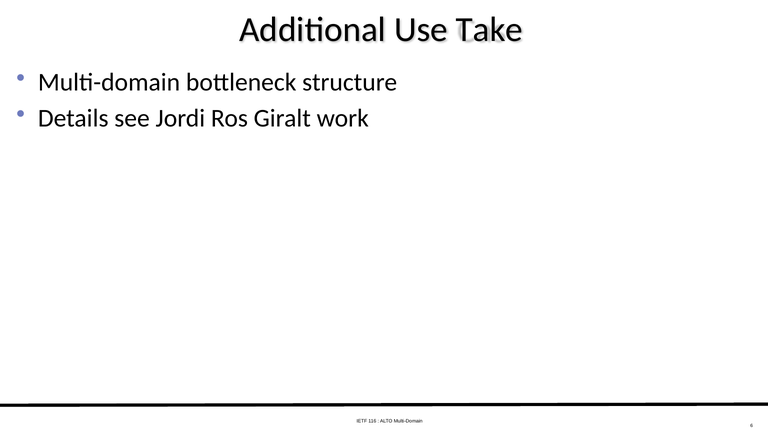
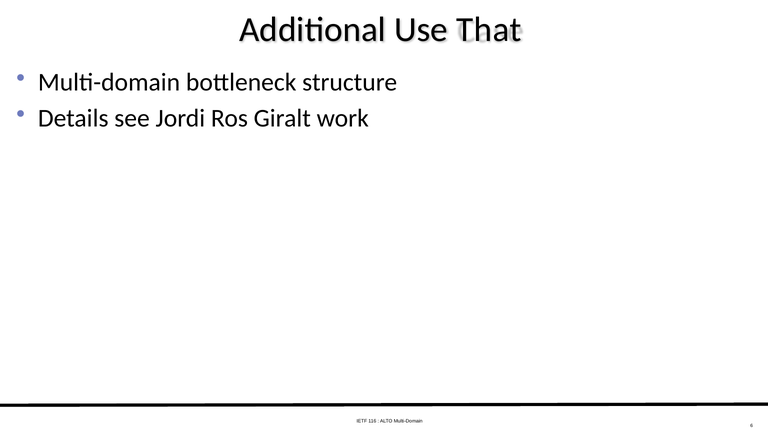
Take: Take -> That
